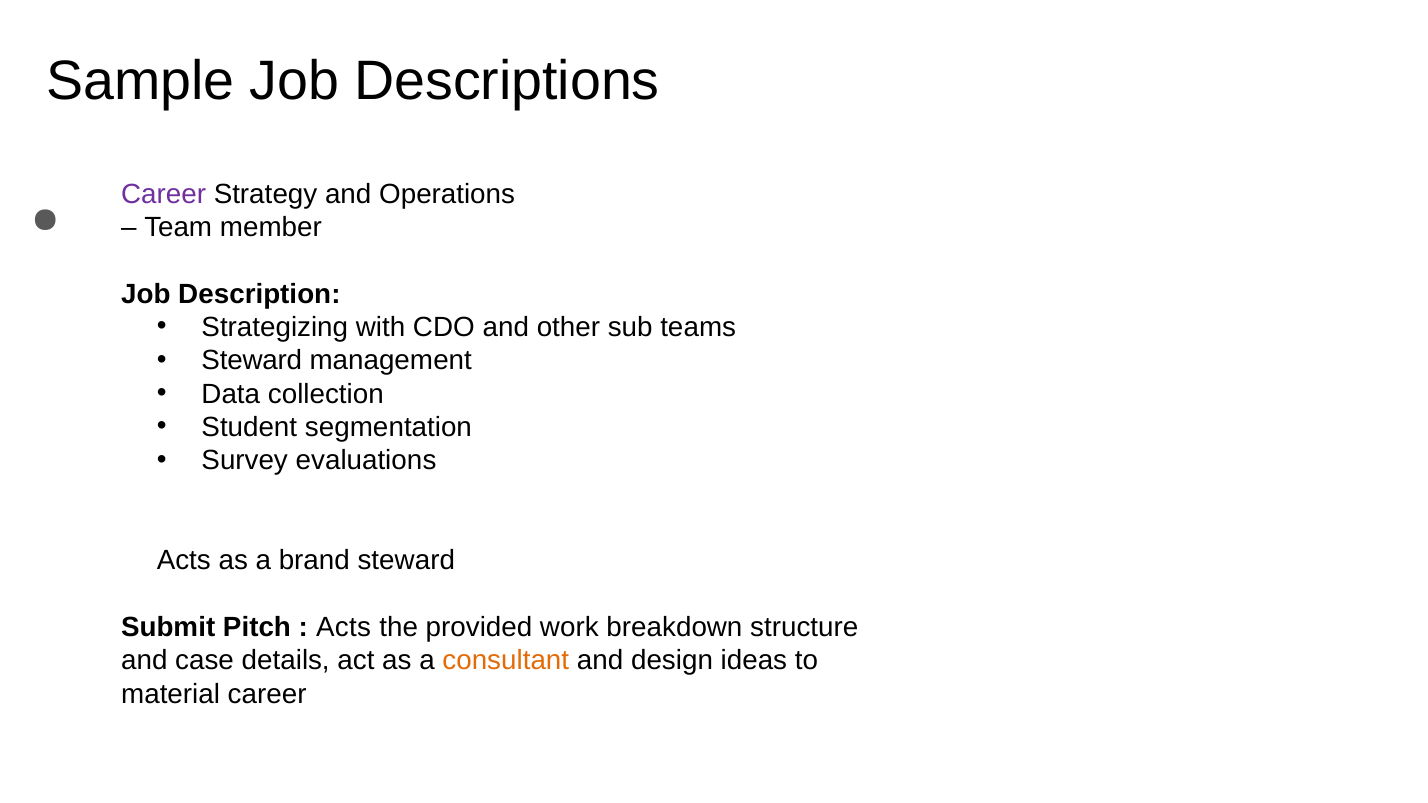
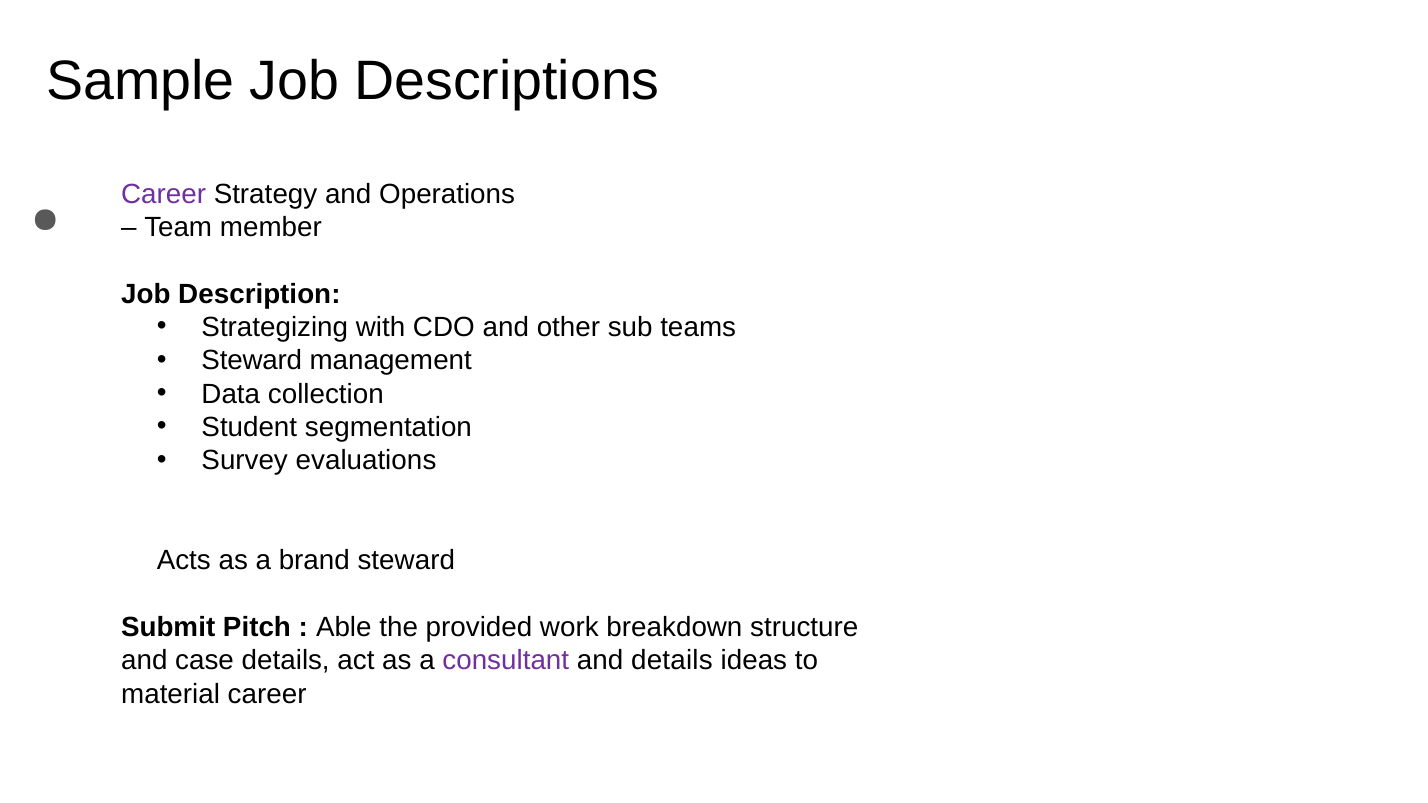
Acts at (344, 627): Acts -> Able
consultant colour: orange -> purple
and design: design -> details
